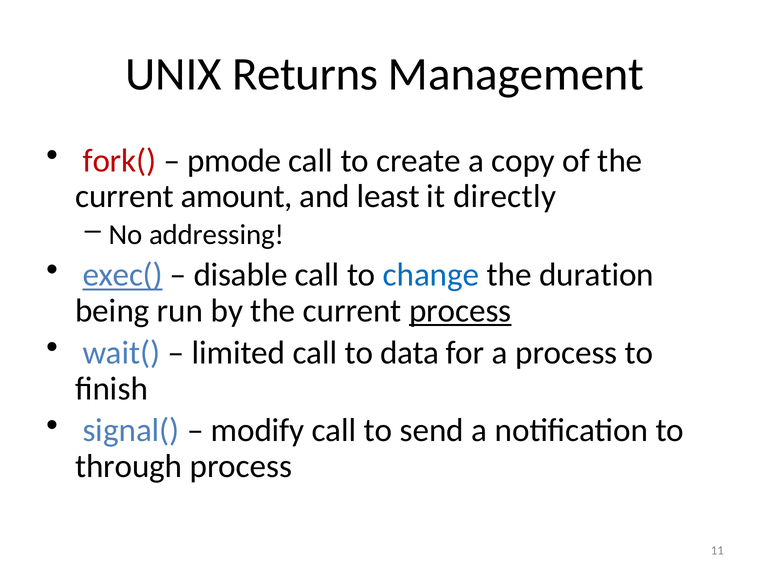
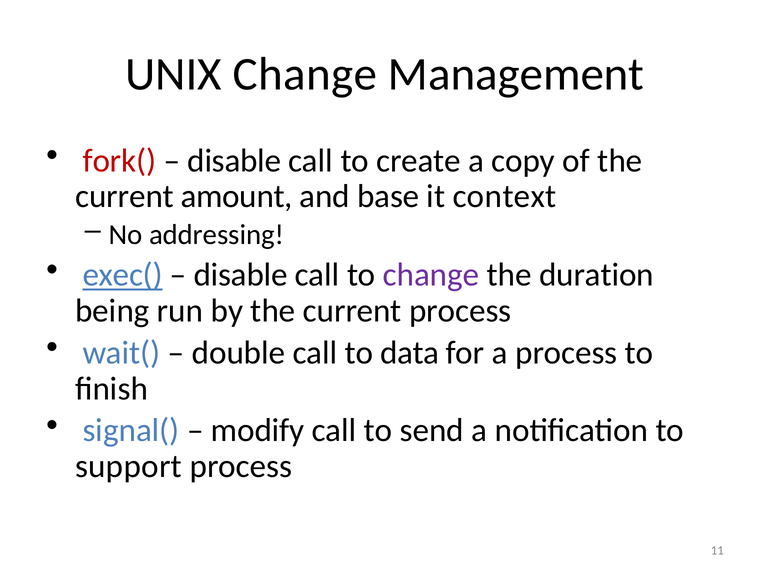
UNIX Returns: Returns -> Change
pmode at (234, 161): pmode -> disable
least: least -> base
directly: directly -> context
change at (431, 275) colour: blue -> purple
process at (460, 311) underline: present -> none
limited: limited -> double
through: through -> support
